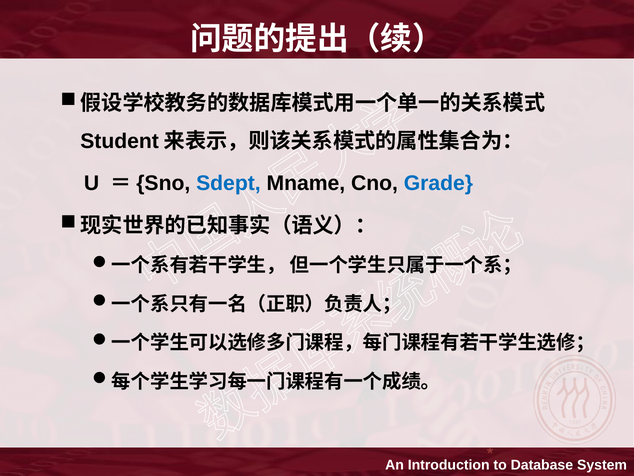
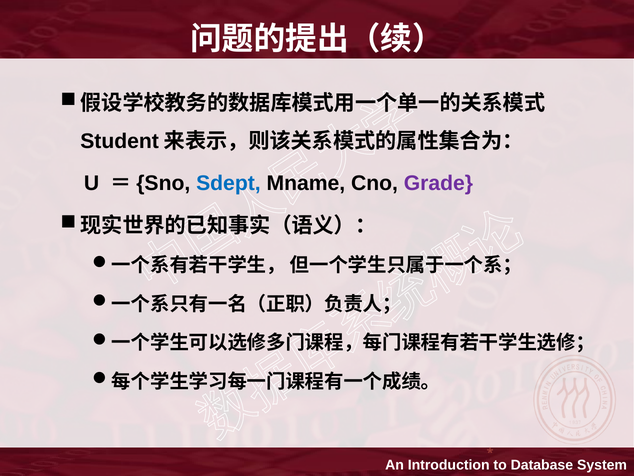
Grade colour: blue -> purple
